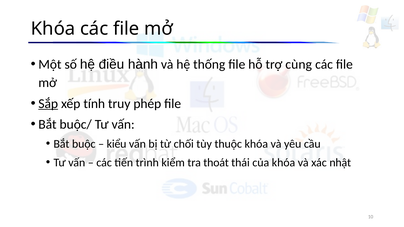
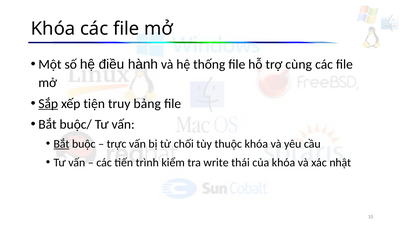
tính: tính -> tiện
phép: phép -> bảng
Bắt at (61, 144) underline: none -> present
kiểu: kiểu -> trực
thoát: thoát -> write
